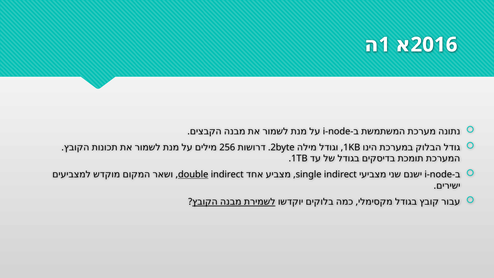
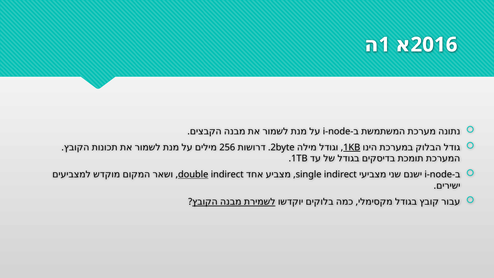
1KB underline: none -> present
